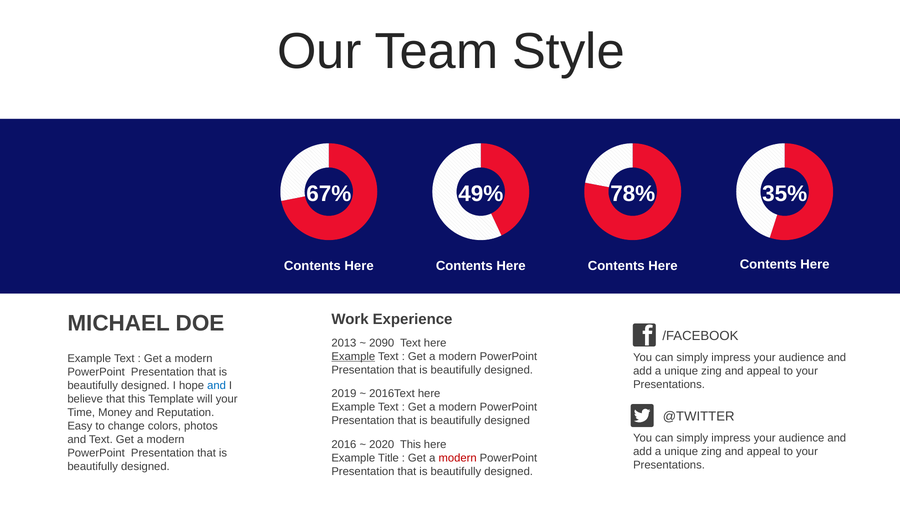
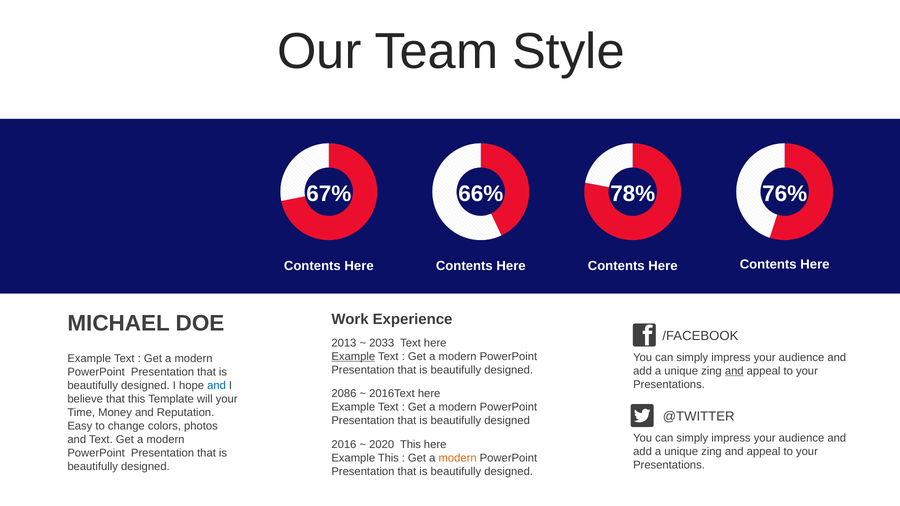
49%: 49% -> 66%
35%: 35% -> 76%
2090: 2090 -> 2033
and at (734, 371) underline: none -> present
2019: 2019 -> 2086
Example Title: Title -> This
modern at (458, 458) colour: red -> orange
